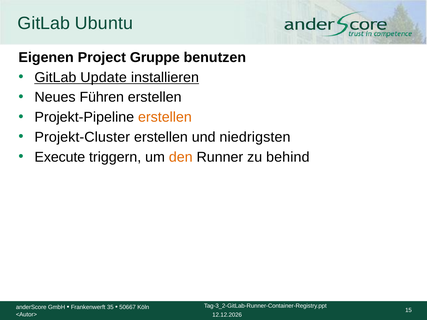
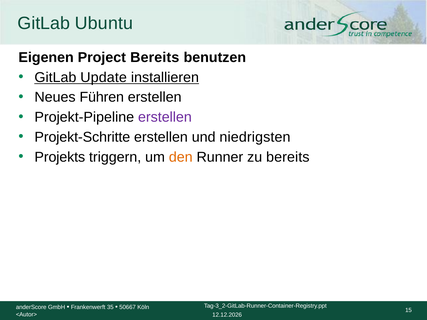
Project Gruppe: Gruppe -> Bereits
erstellen at (165, 117) colour: orange -> purple
Projekt-Cluster: Projekt-Cluster -> Projekt-Schritte
Execute: Execute -> Projekts
zu behind: behind -> bereits
